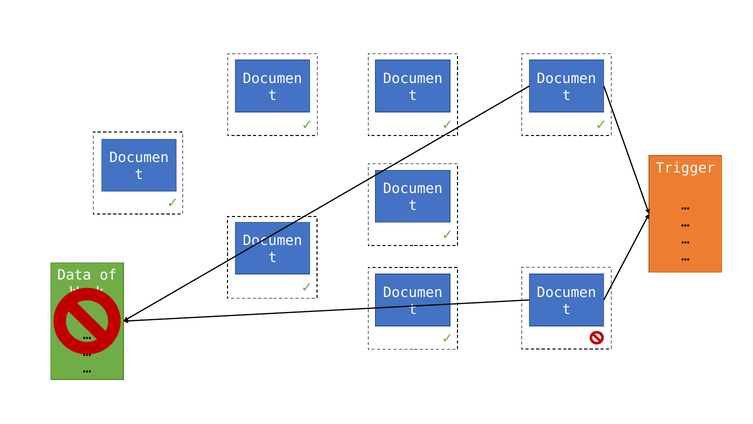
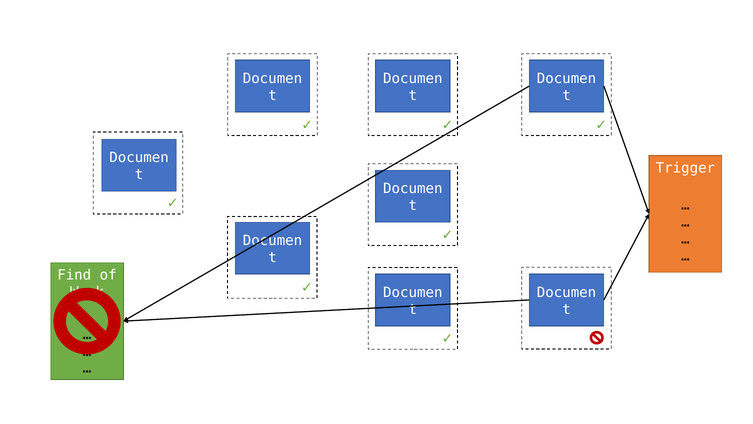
Data: Data -> Find
